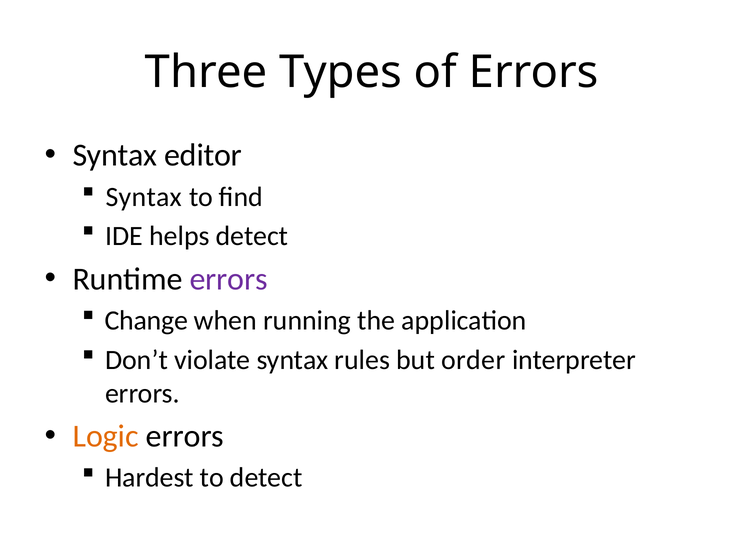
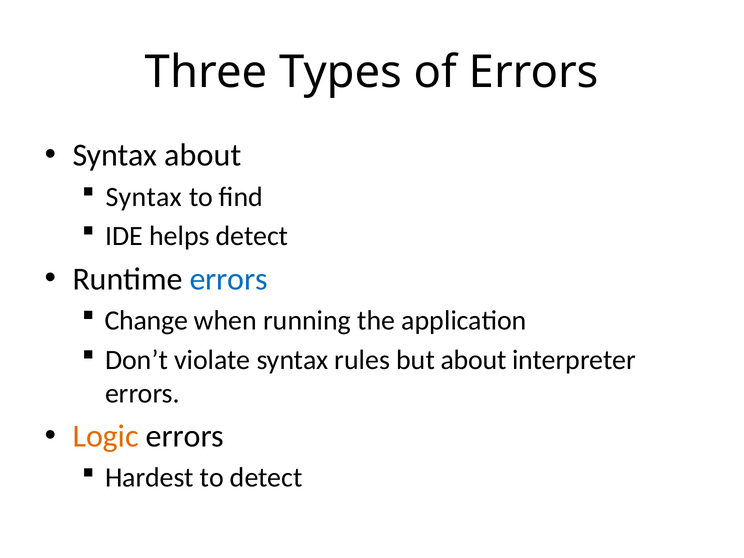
Syntax editor: editor -> about
errors at (229, 279) colour: purple -> blue
but order: order -> about
